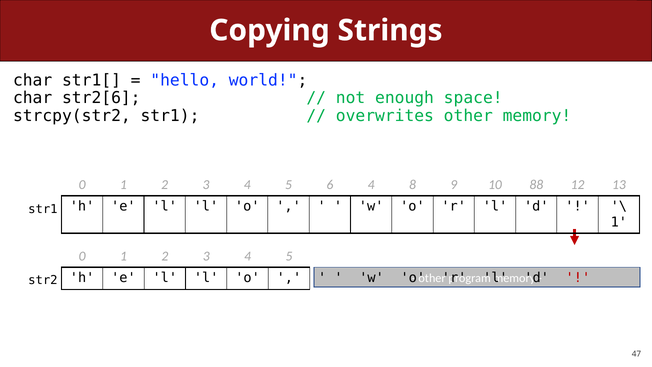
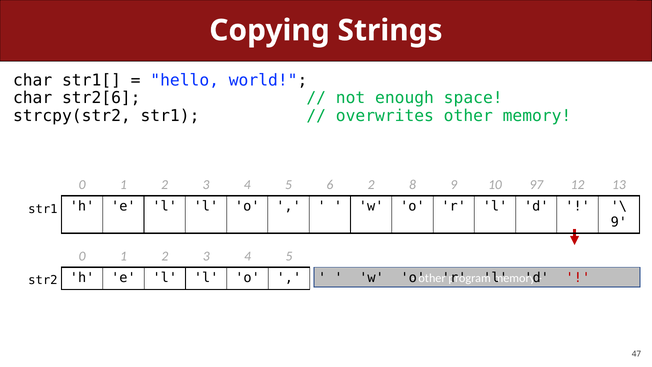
6 4: 4 -> 2
88: 88 -> 97
1 at (619, 222): 1 -> 9
